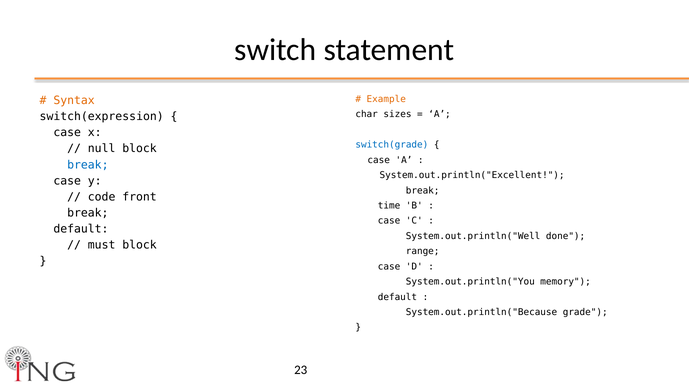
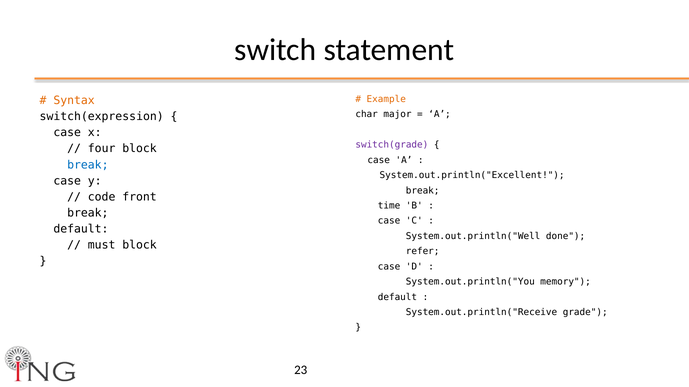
sizes: sizes -> major
switch(grade colour: blue -> purple
null: null -> four
range: range -> refer
System.out.println("Because: System.out.println("Because -> System.out.println("Receive
